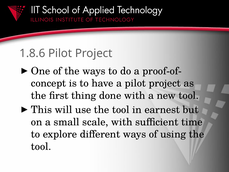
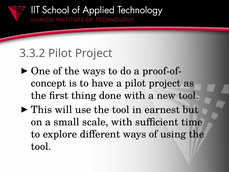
1.8.6: 1.8.6 -> 3.3.2
